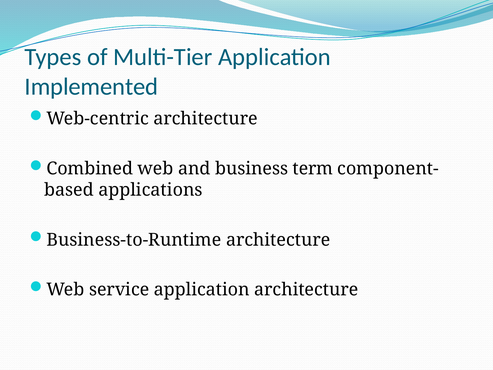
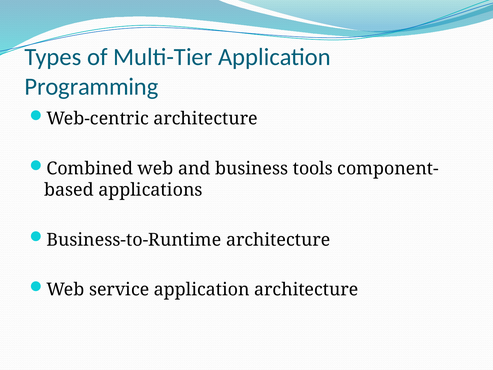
Implemented: Implemented -> Programming
term: term -> tools
